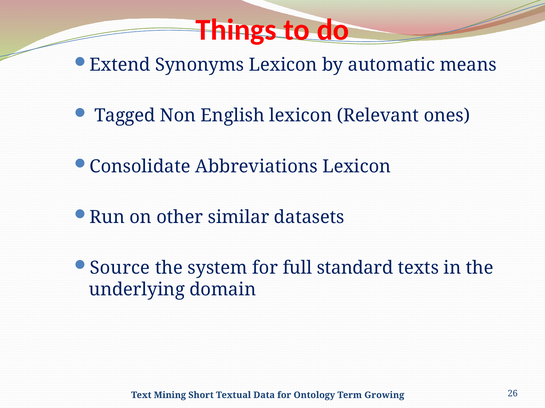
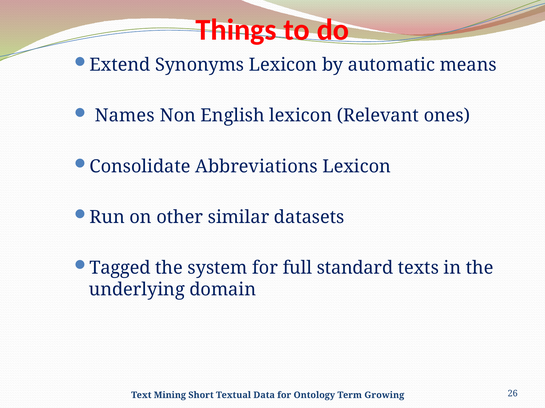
Tagged: Tagged -> Names
Source: Source -> Tagged
